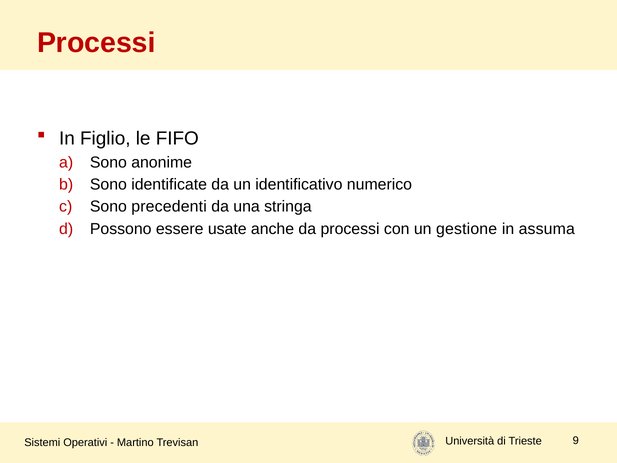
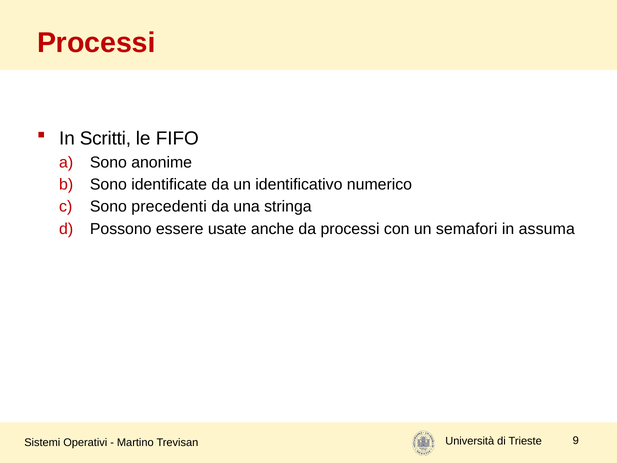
Figlio: Figlio -> Scritti
gestione: gestione -> semafori
